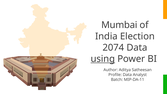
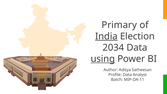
Mumbai: Mumbai -> Primary
India underline: none -> present
2074: 2074 -> 2034
